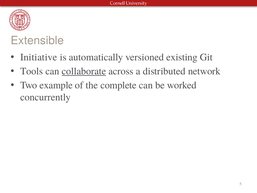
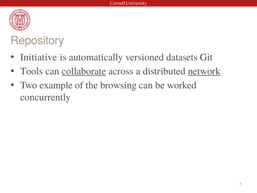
Extensible: Extensible -> Repository
existing: existing -> datasets
network underline: none -> present
complete: complete -> browsing
